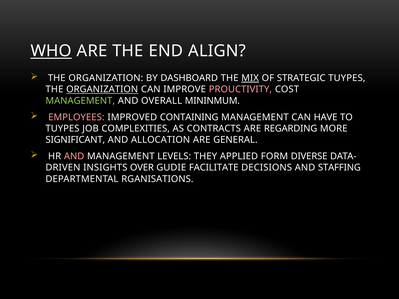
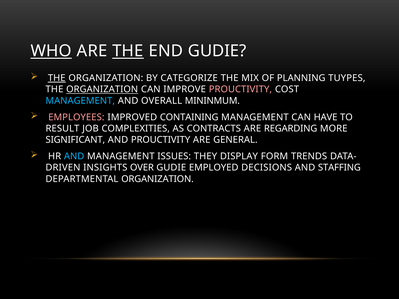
THE at (128, 51) underline: none -> present
END ALIGN: ALIGN -> GUDIE
THE at (57, 78) underline: none -> present
DASHBOARD: DASHBOARD -> CATEGORIZE
MIX underline: present -> none
STRATEGIC: STRATEGIC -> PLANNING
MANAGEMENT at (80, 101) colour: light green -> light blue
TUYPES at (63, 129): TUYPES -> RESULT
AND ALLOCATION: ALLOCATION -> PROUCTIVITY
AND at (74, 156) colour: pink -> light blue
LEVELS: LEVELS -> ISSUES
APPLIED: APPLIED -> DISPLAY
DIVERSE: DIVERSE -> TRENDS
FACILITATE: FACILITATE -> EMPLOYED
DEPARTMENTAL RGANISATIONS: RGANISATIONS -> ORGANIZATION
